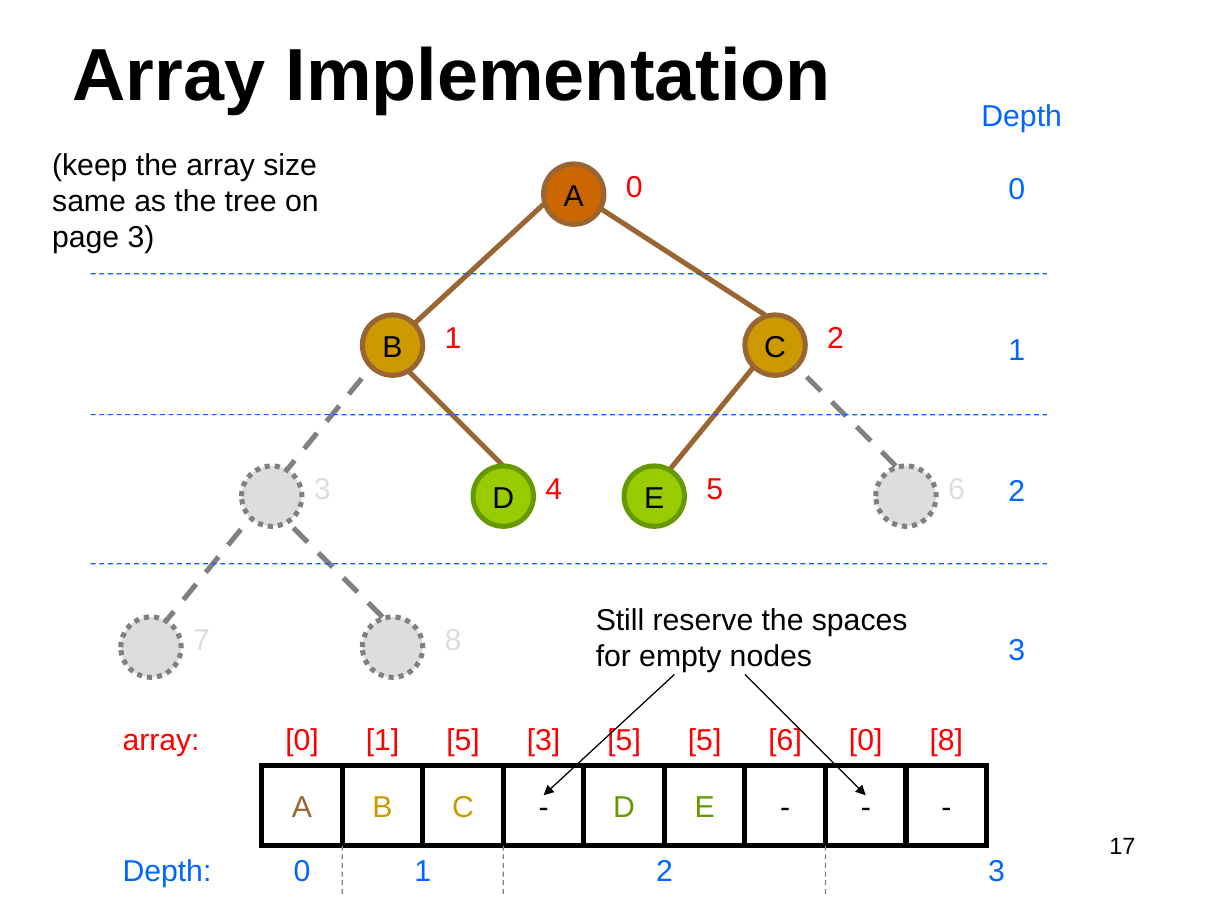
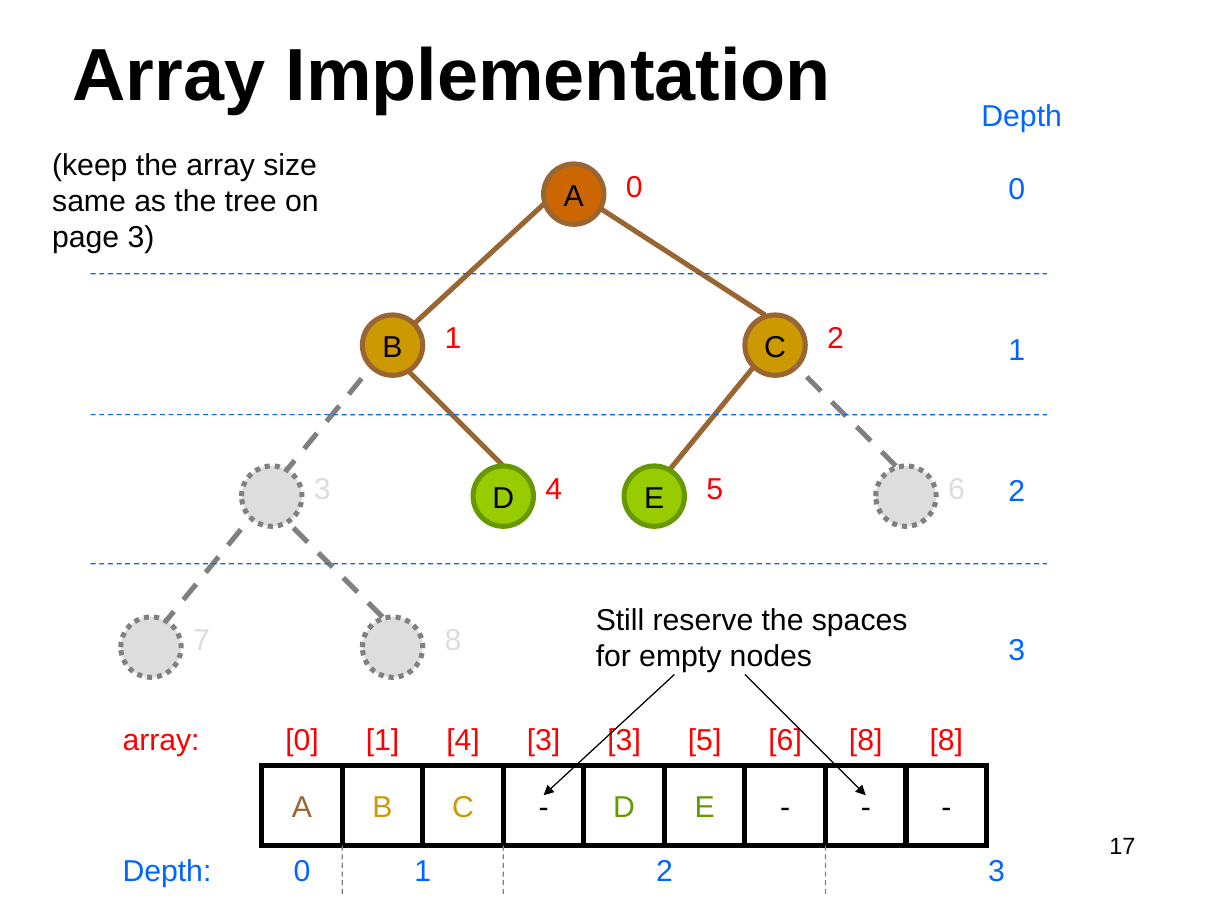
1 5: 5 -> 4
3 5: 5 -> 3
6 0: 0 -> 8
